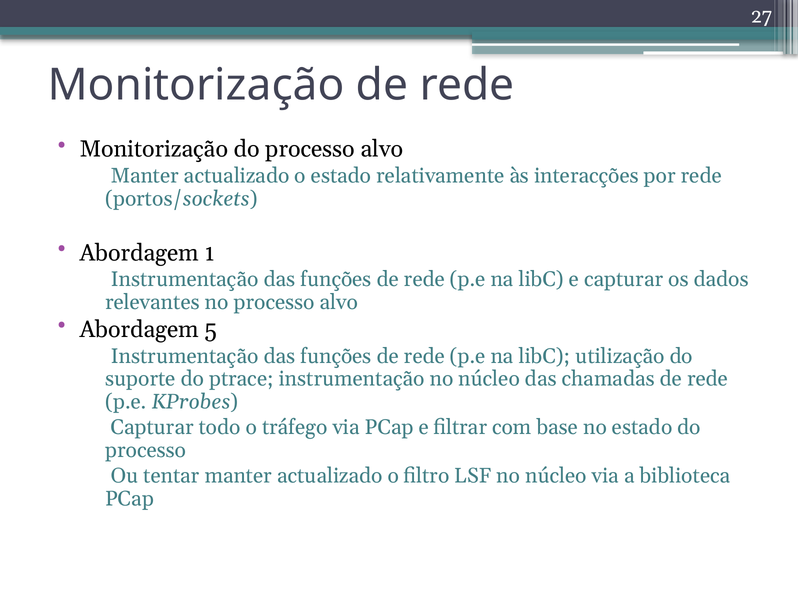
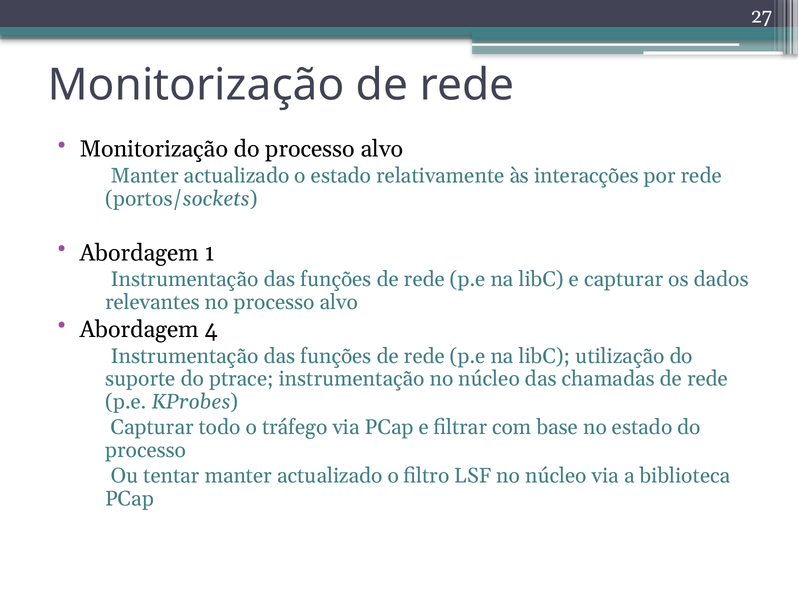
5: 5 -> 4
